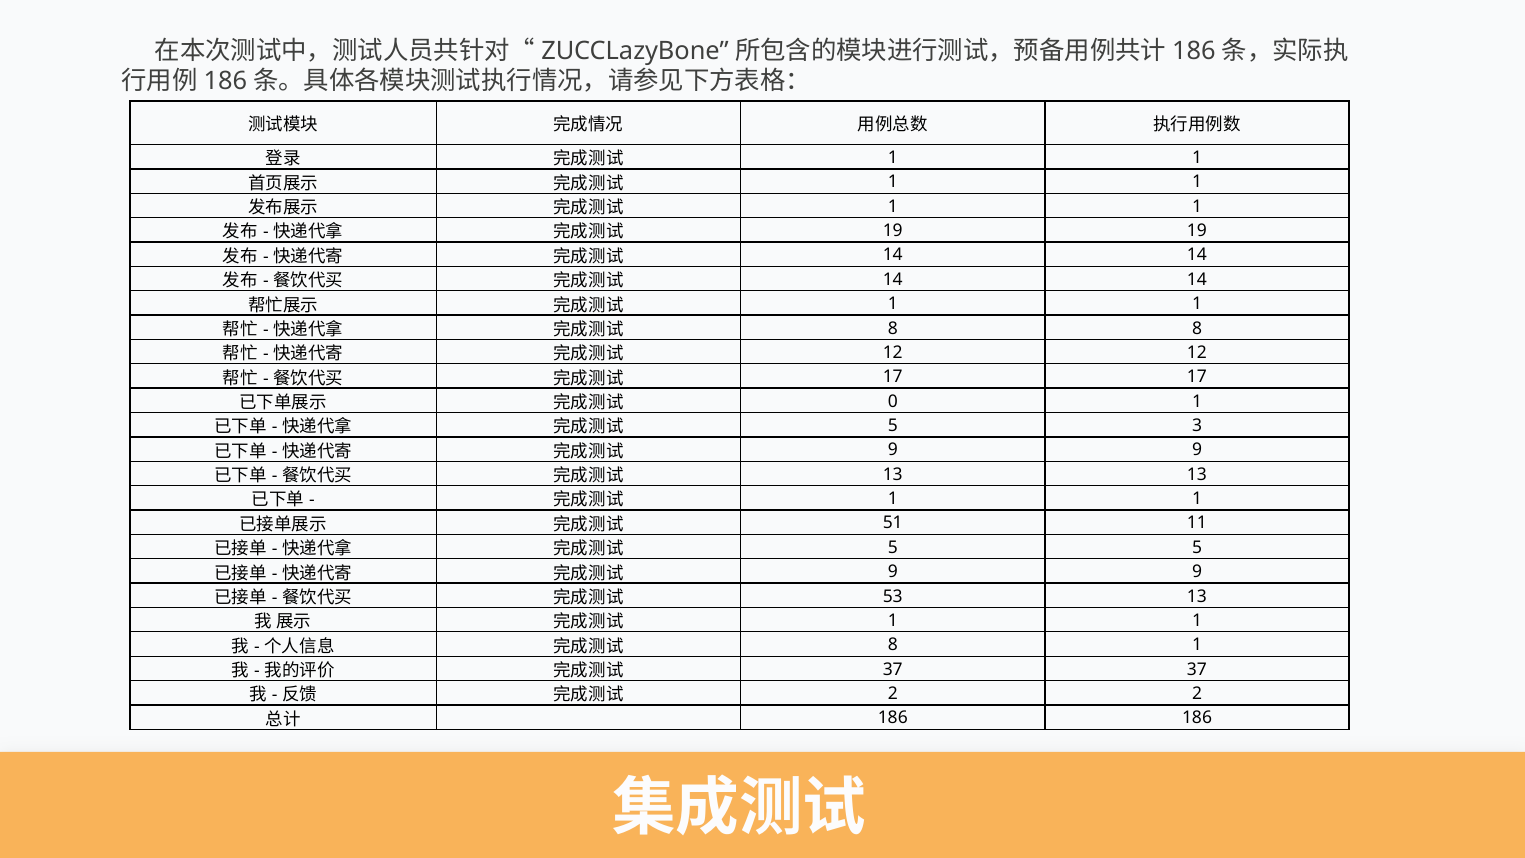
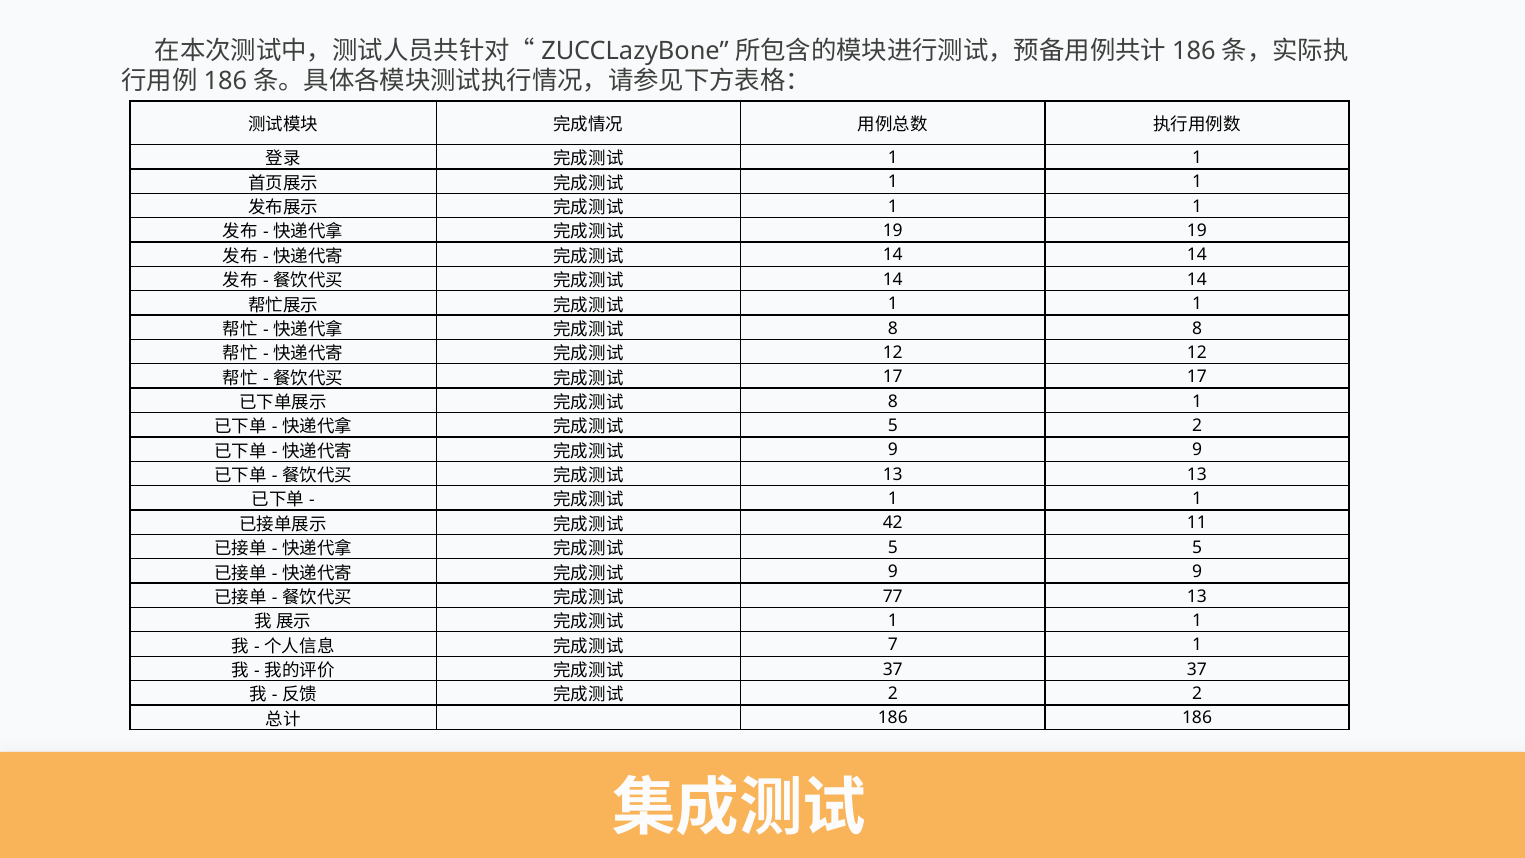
0 at (893, 401): 0 -> 8
5 3: 3 -> 2
51: 51 -> 42
53: 53 -> 77
8 at (893, 645): 8 -> 7
